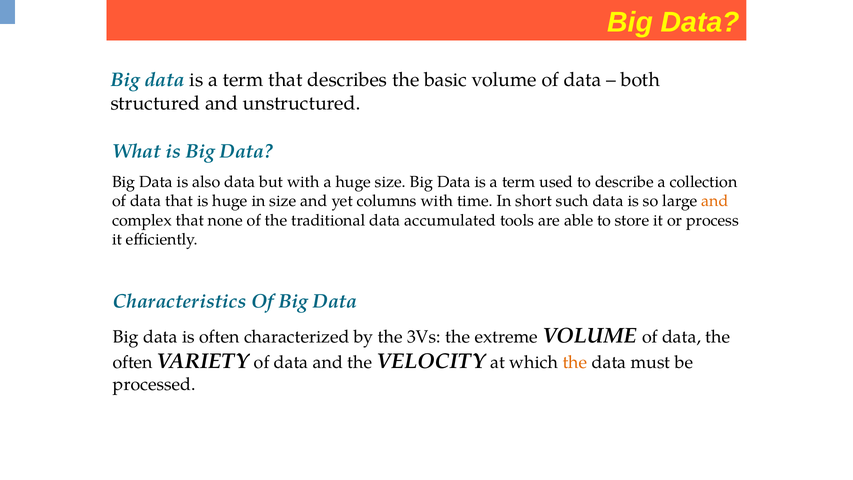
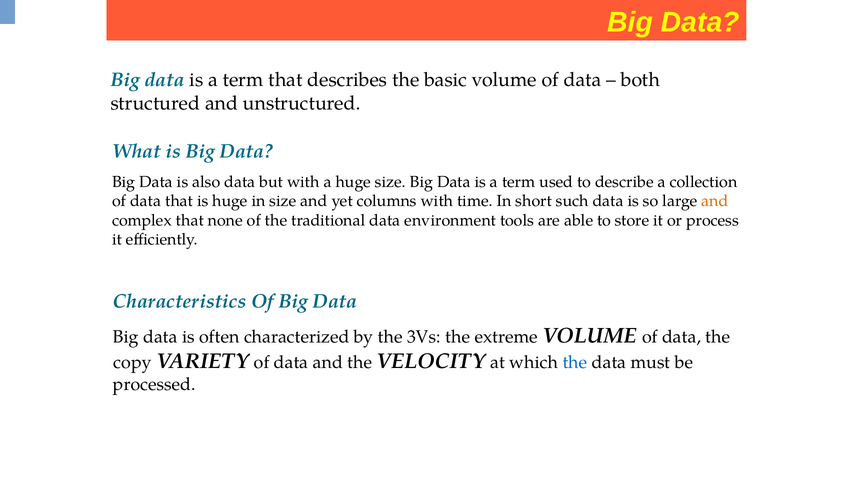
accumulated: accumulated -> environment
often at (133, 362): often -> copy
the at (575, 362) colour: orange -> blue
